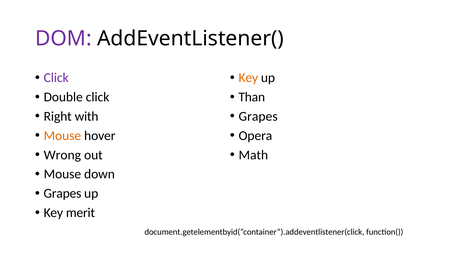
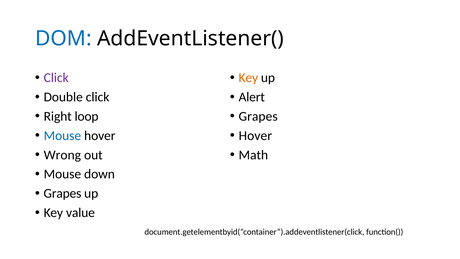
DOM colour: purple -> blue
Than: Than -> Alert
with: with -> loop
Mouse at (62, 136) colour: orange -> blue
Opera at (255, 136): Opera -> Hover
merit: merit -> value
